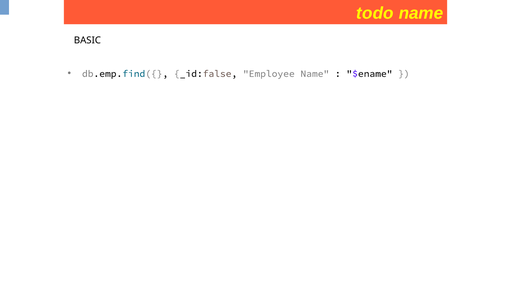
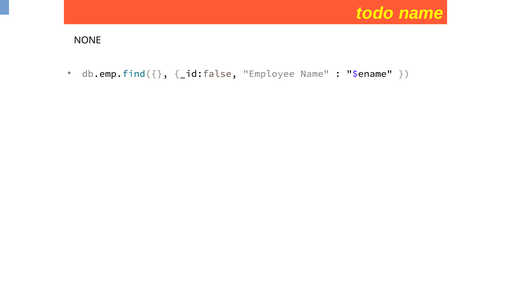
BASIC: BASIC -> NONE
